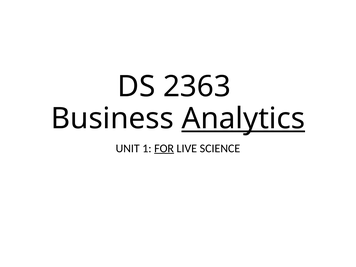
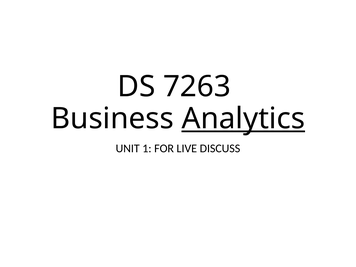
2363: 2363 -> 7263
FOR underline: present -> none
SCIENCE: SCIENCE -> DISCUSS
